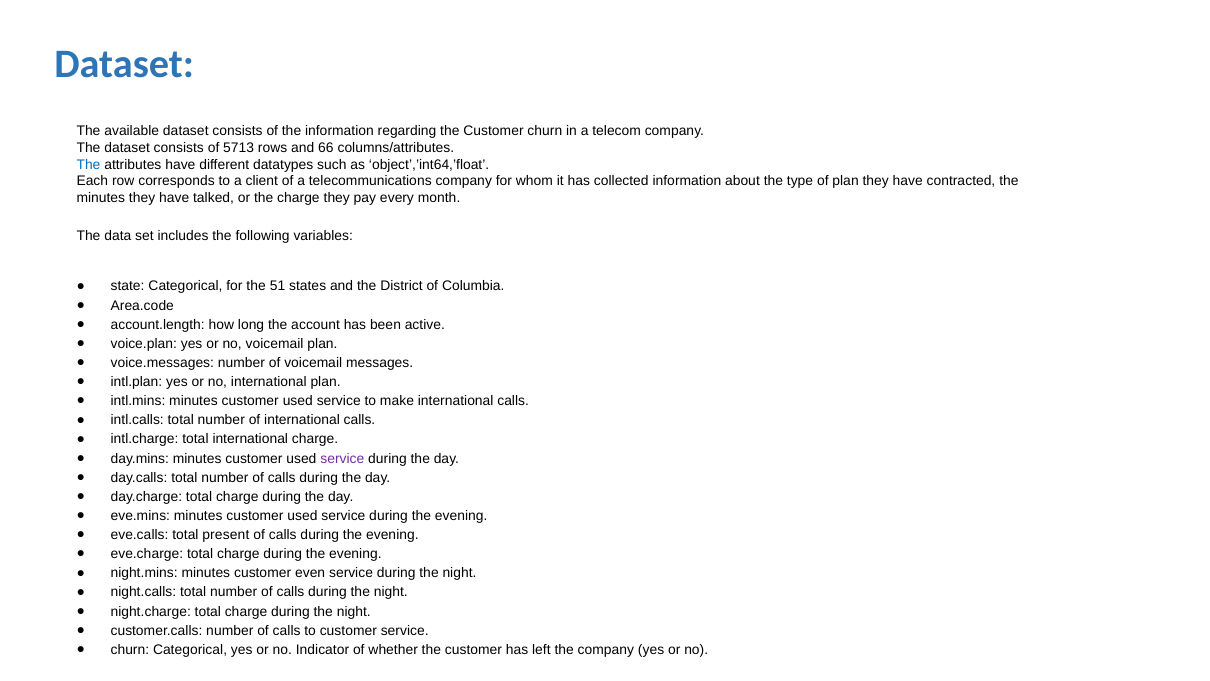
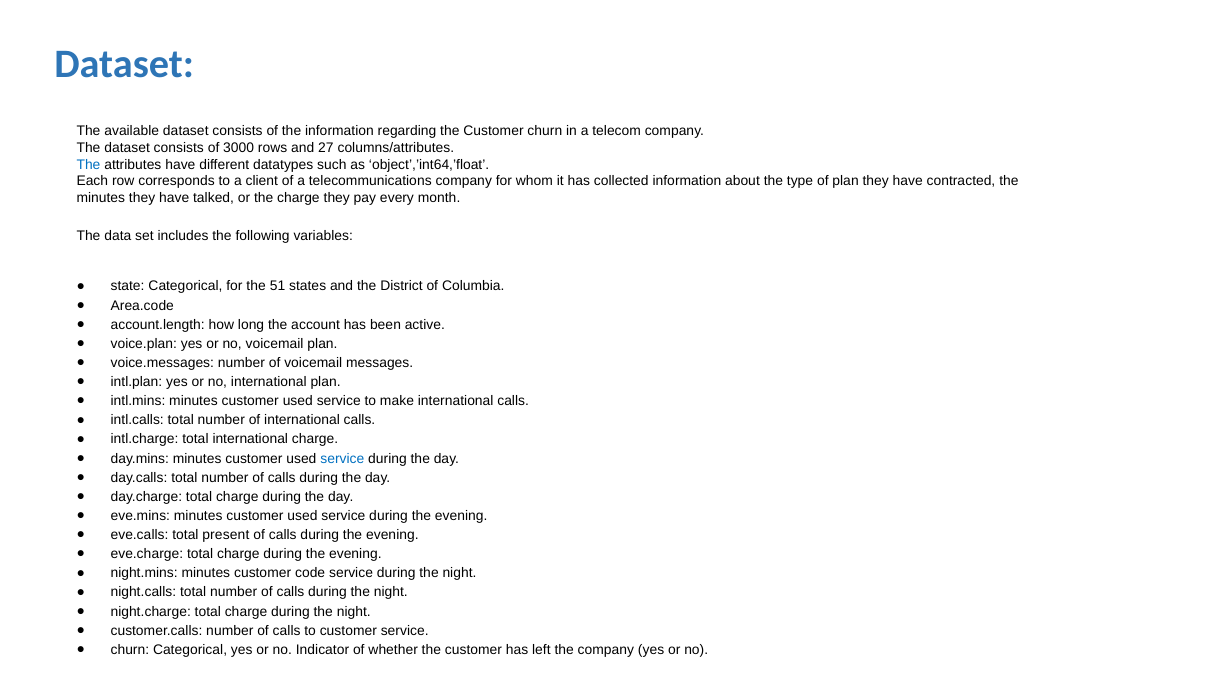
5713: 5713 -> 3000
66: 66 -> 27
service at (342, 458) colour: purple -> blue
even: even -> code
